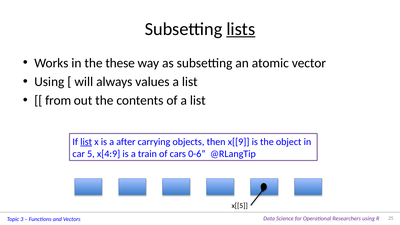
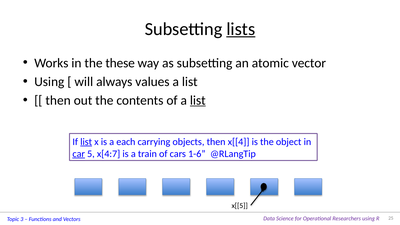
from at (58, 100): from -> then
list at (198, 100) underline: none -> present
after: after -> each
x[[9: x[[9 -> x[[4
car underline: none -> present
x[4:9: x[4:9 -> x[4:7
0-6: 0-6 -> 1-6
